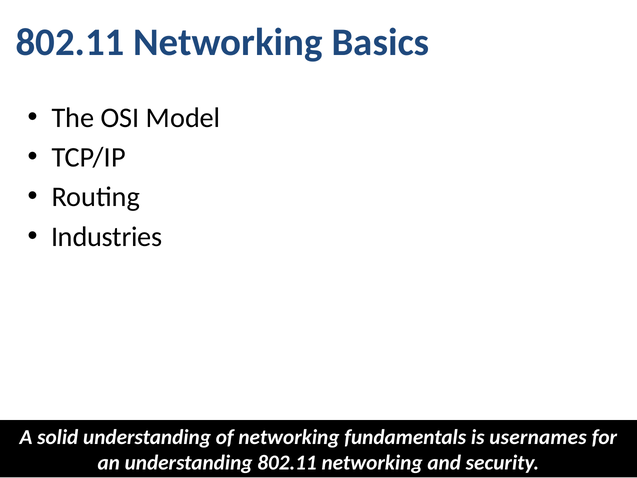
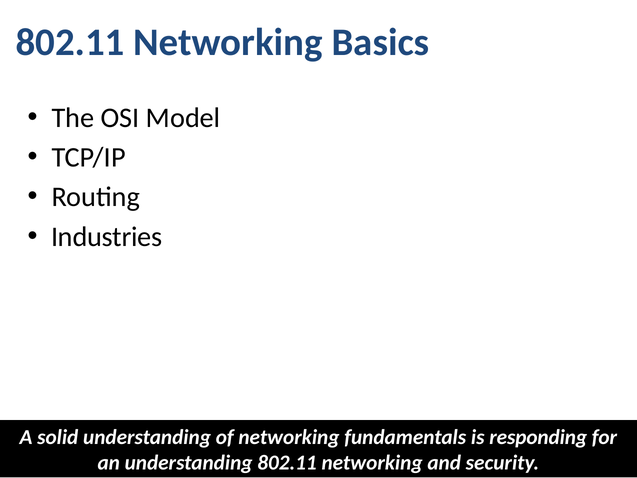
usernames: usernames -> responding
